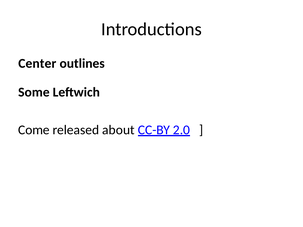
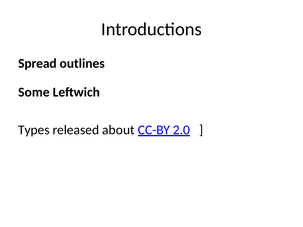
Center: Center -> Spread
Come: Come -> Types
